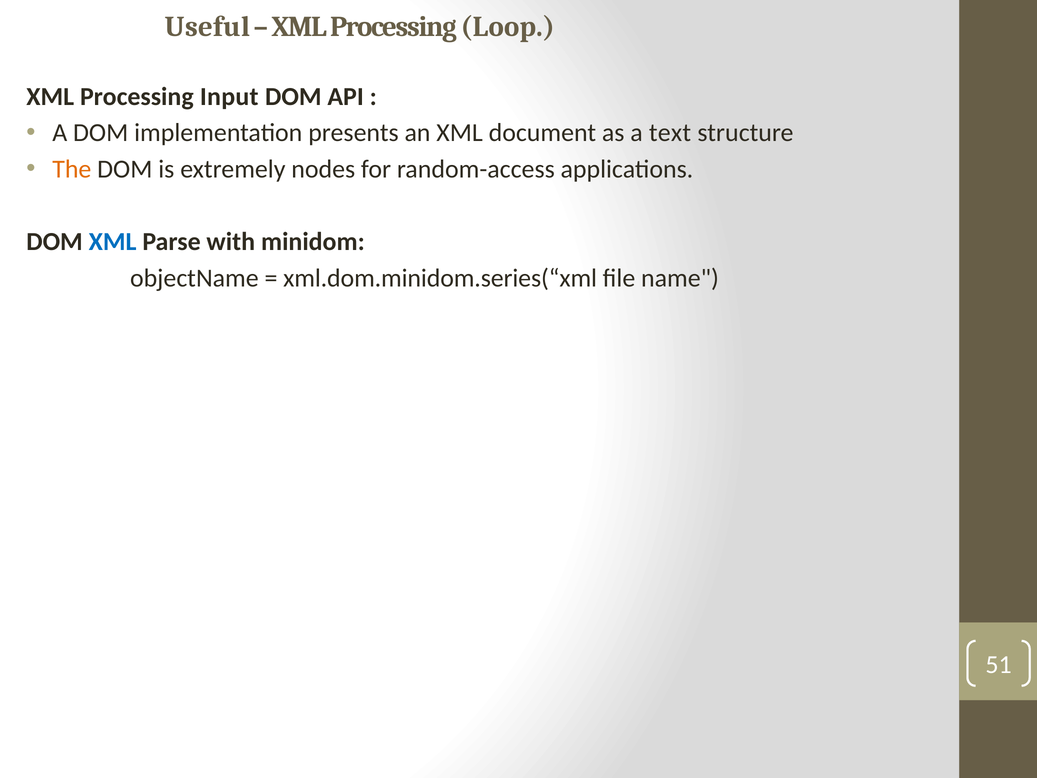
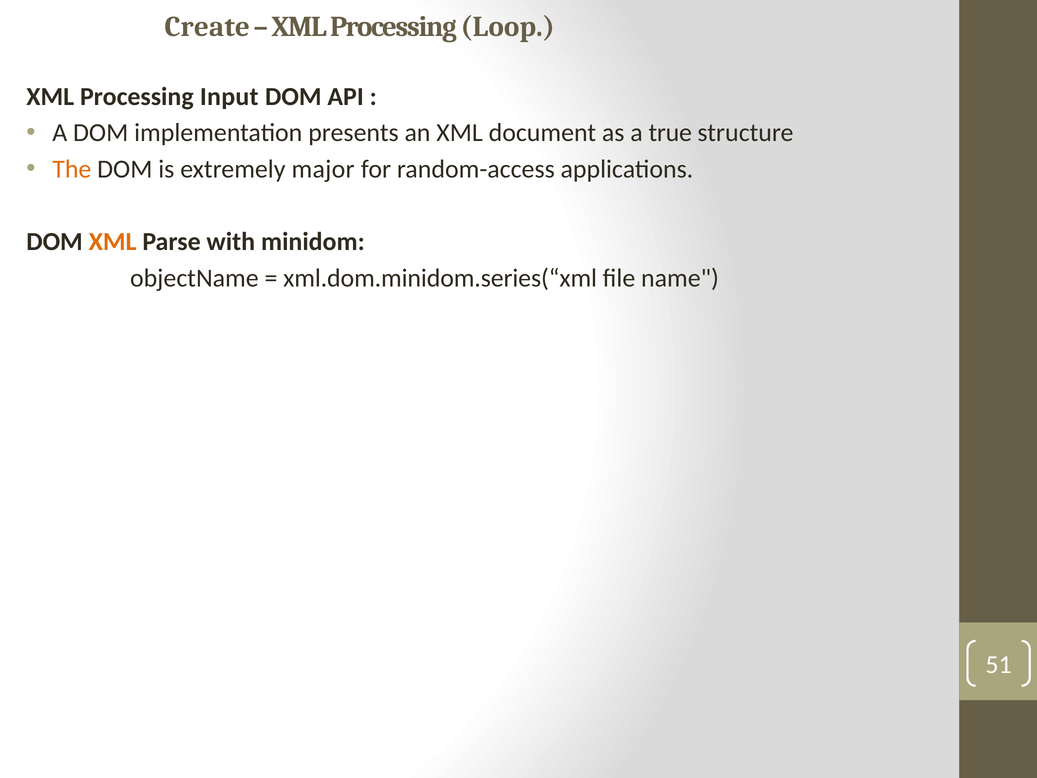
Useful: Useful -> Create
text: text -> true
nodes: nodes -> major
XML at (113, 242) colour: blue -> orange
